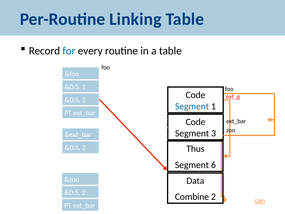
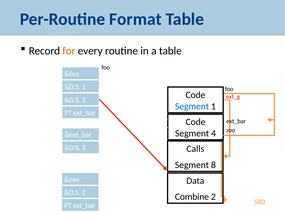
Linking: Linking -> Format
for colour: blue -> orange
3: 3 -> 4
Thus: Thus -> Calls
6: 6 -> 8
